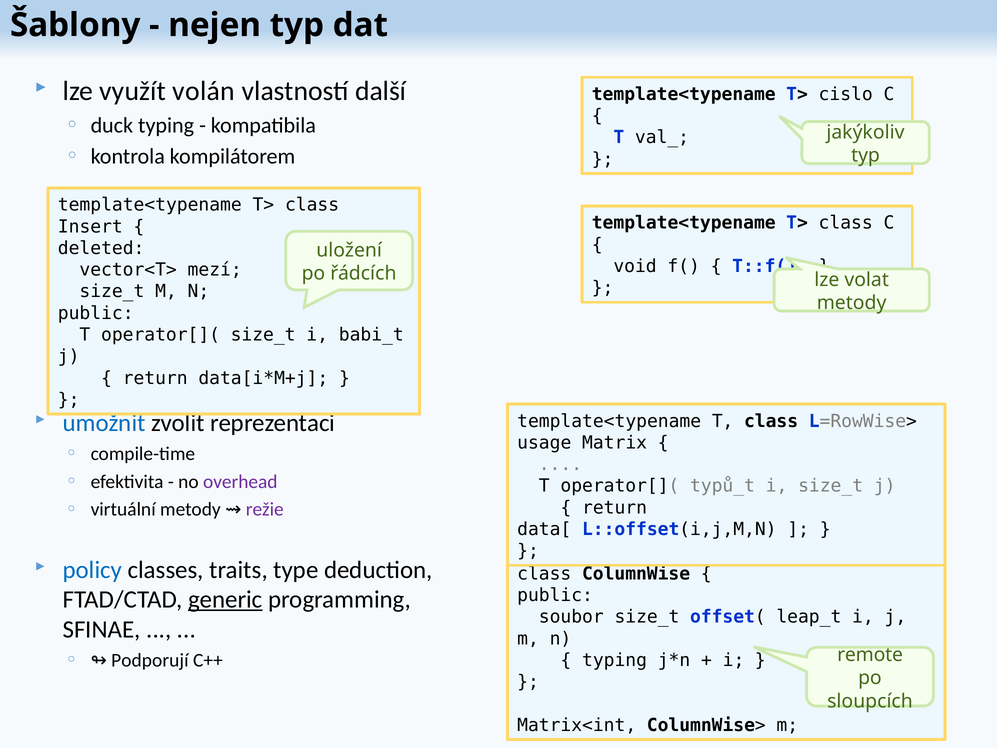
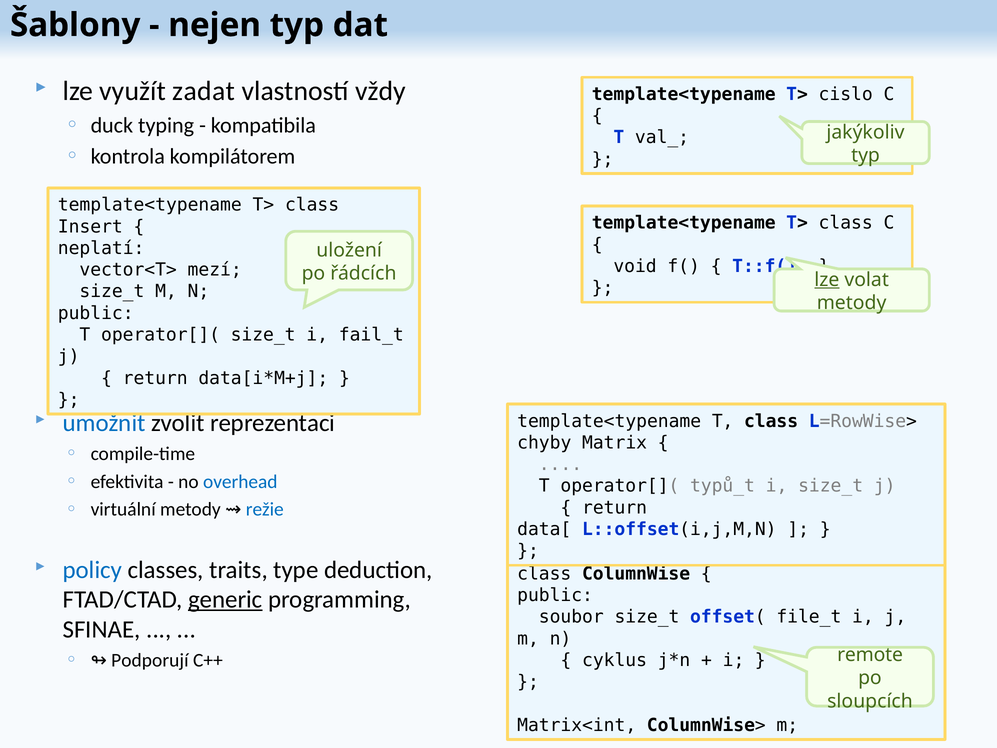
volán: volán -> zadat
další: další -> vždy
deleted: deleted -> neplatí
lze at (827, 280) underline: none -> present
babi_t: babi_t -> fail_t
usage: usage -> chyby
overhead colour: purple -> blue
režie colour: purple -> blue
leap_t: leap_t -> file_t
typing at (615, 660): typing -> cyklus
